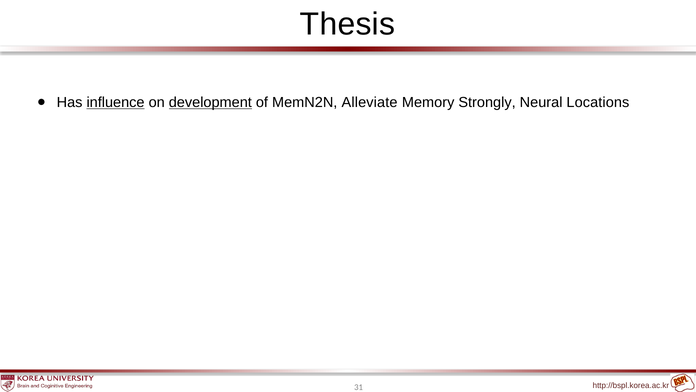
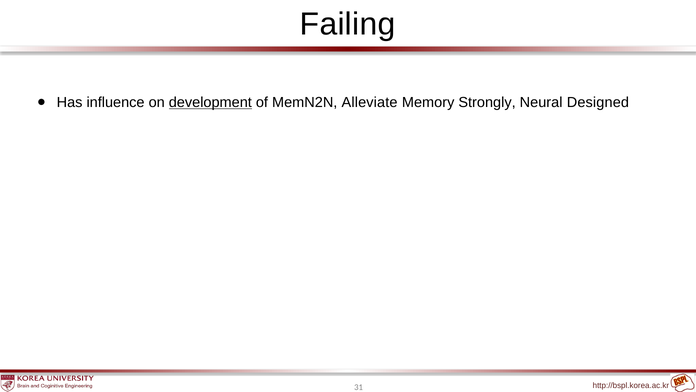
Thesis: Thesis -> Failing
influence underline: present -> none
Locations: Locations -> Designed
